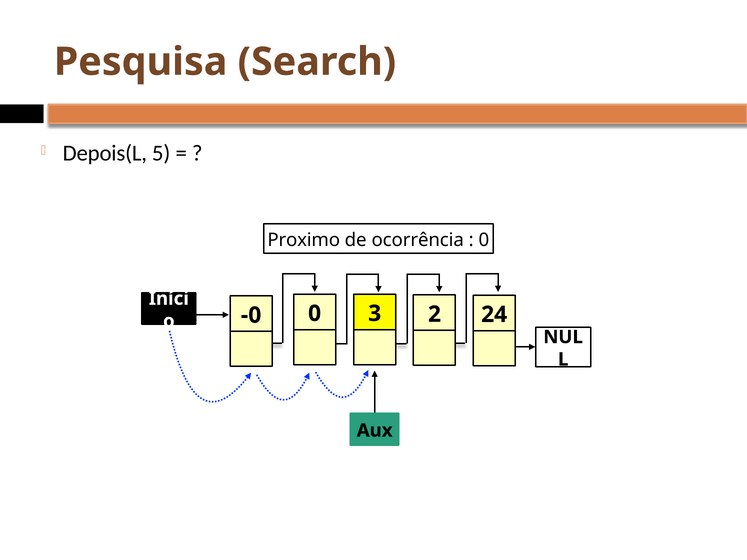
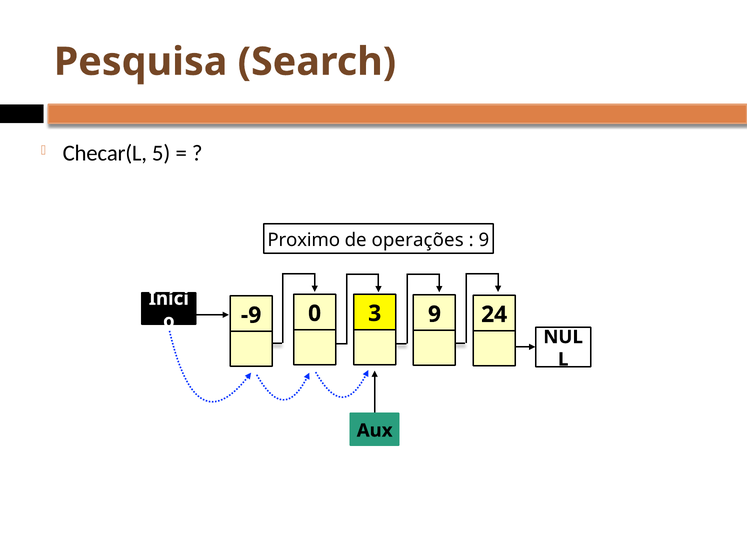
Depois(L: Depois(L -> Checar(L
ocorrência: ocorrência -> operações
0 at (484, 240): 0 -> 9
-0: -0 -> -9
2 at (434, 314): 2 -> 9
